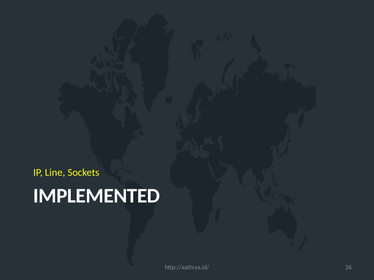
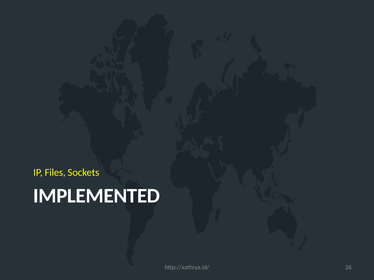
Line: Line -> Files
